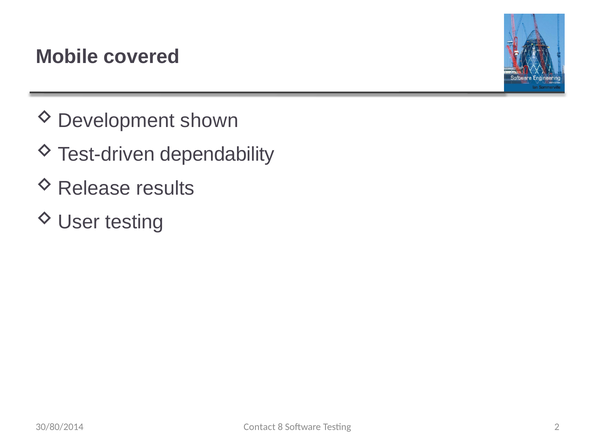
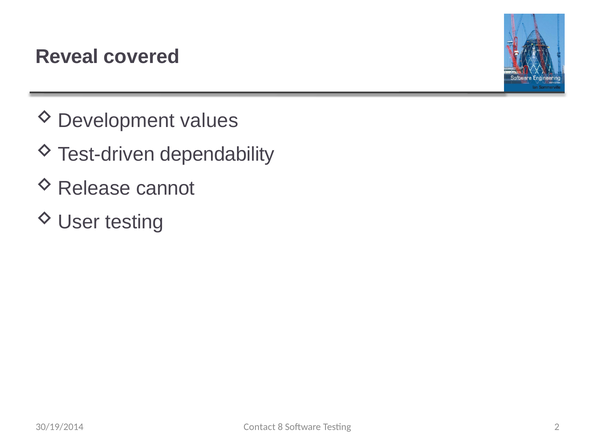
Mobile: Mobile -> Reveal
shown: shown -> values
results: results -> cannot
30/80/2014: 30/80/2014 -> 30/19/2014
